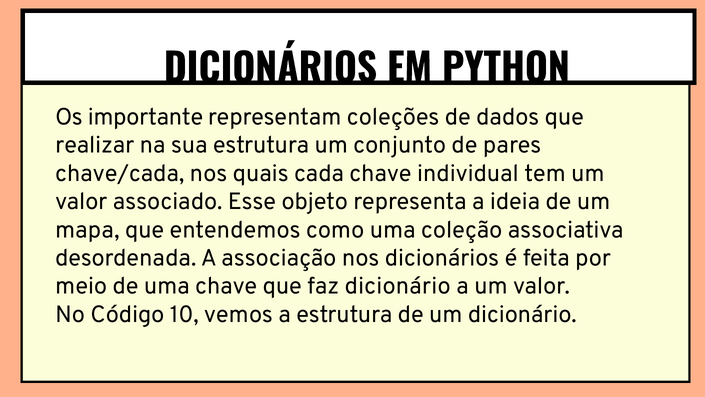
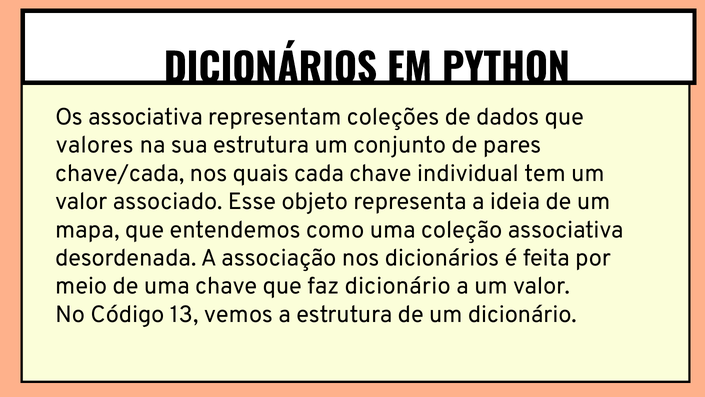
Os importante: importante -> associativa
realizar: realizar -> valores
10: 10 -> 13
